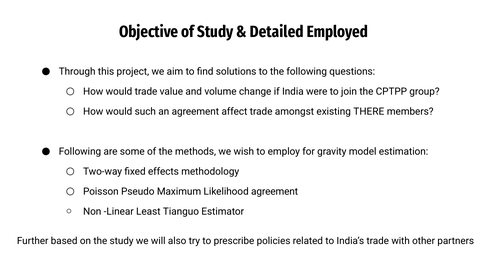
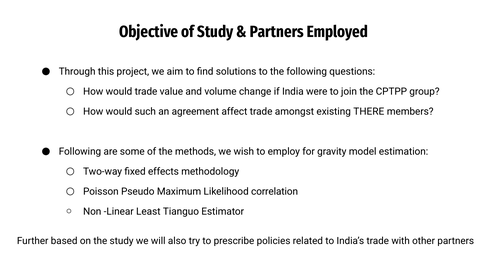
Detailed at (277, 32): Detailed -> Partners
Likelihood agreement: agreement -> correlation
